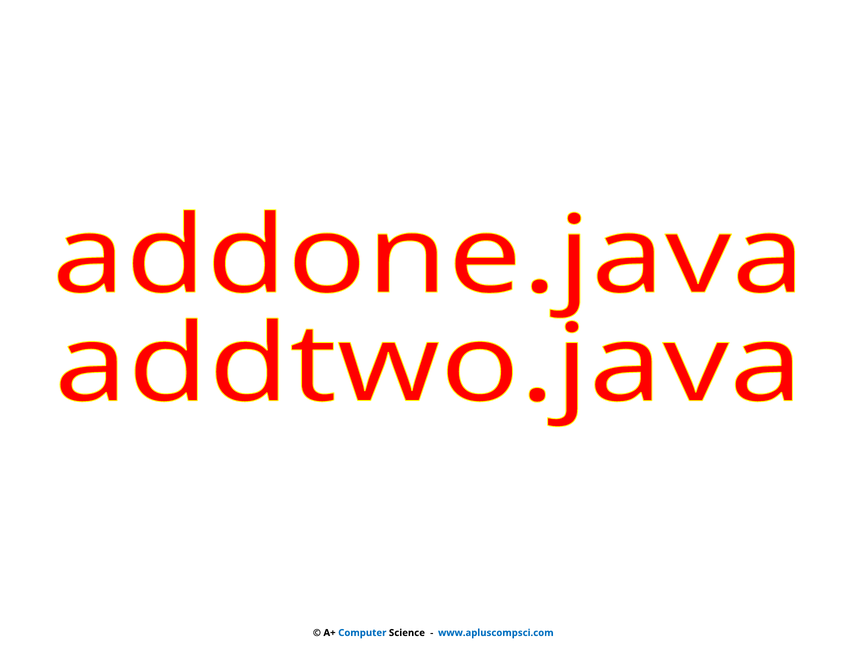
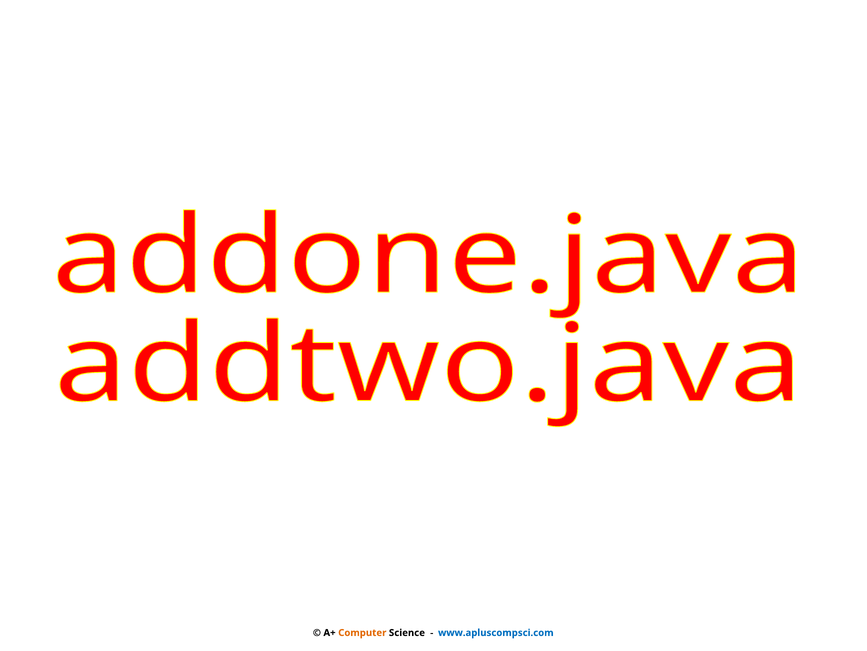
Computer colour: blue -> orange
